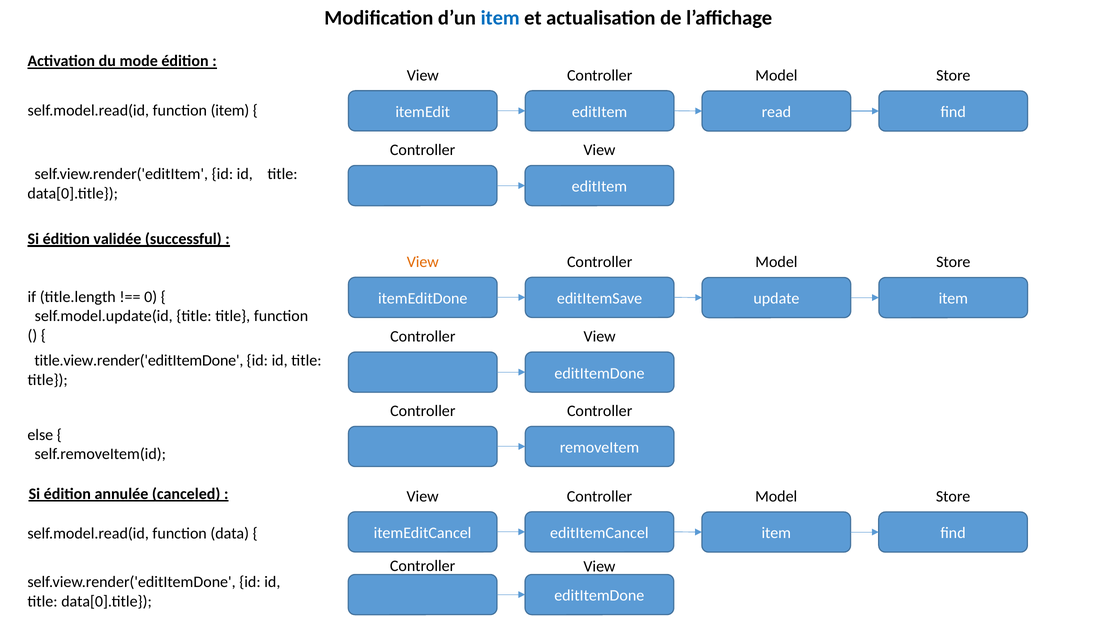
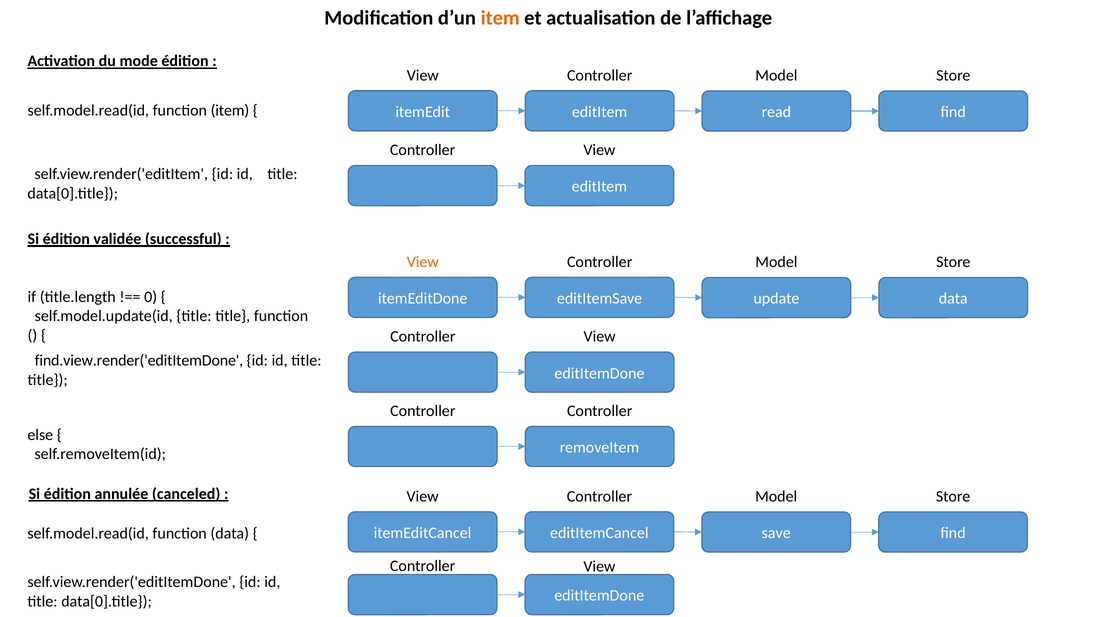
item at (500, 18) colour: blue -> orange
item at (953, 299): item -> data
title.view.render('editItemDone: title.view.render('editItemDone -> find.view.render('editItemDone
item at (776, 533): item -> save
